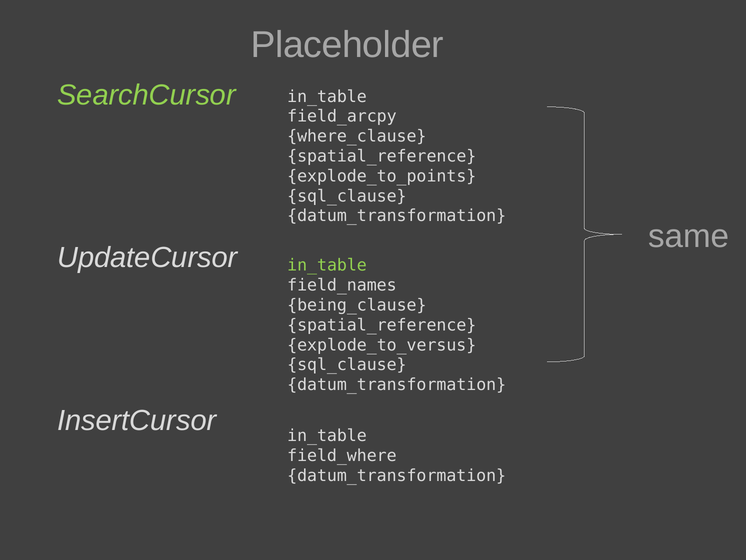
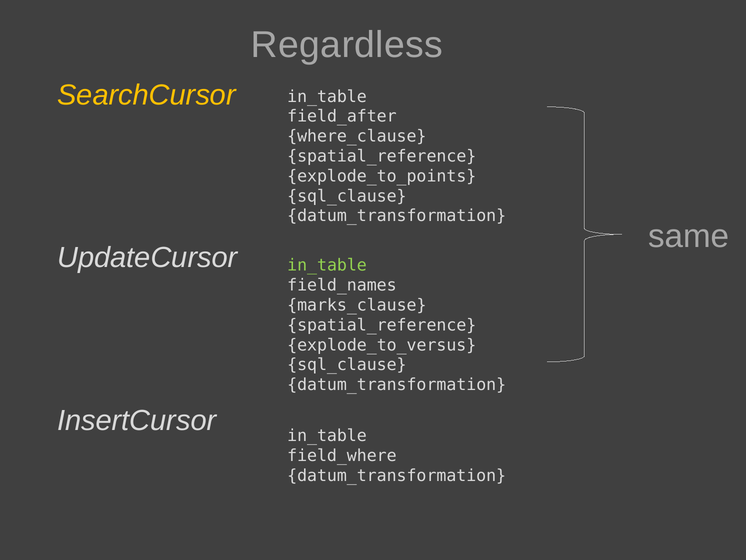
Placeholder: Placeholder -> Regardless
SearchCursor colour: light green -> yellow
field_arcpy: field_arcpy -> field_after
being_clause: being_clause -> marks_clause
